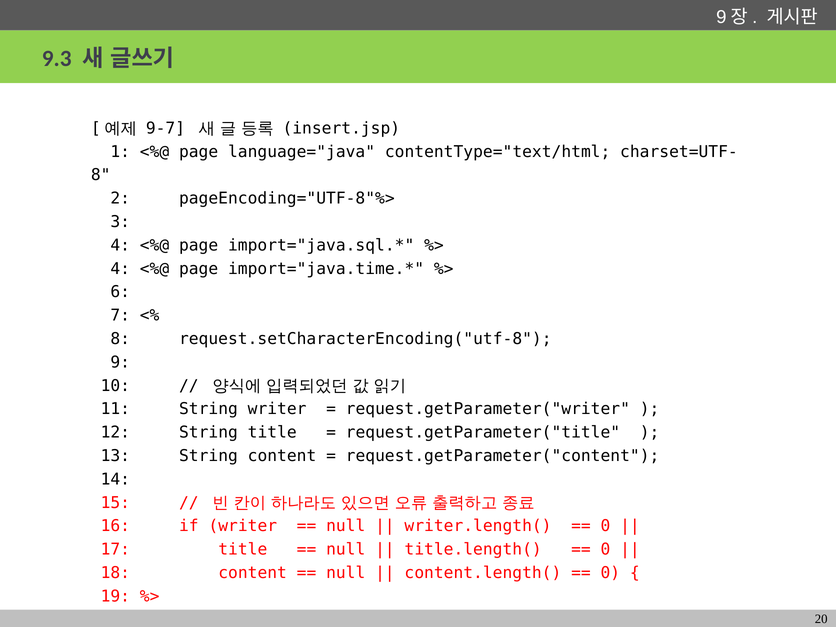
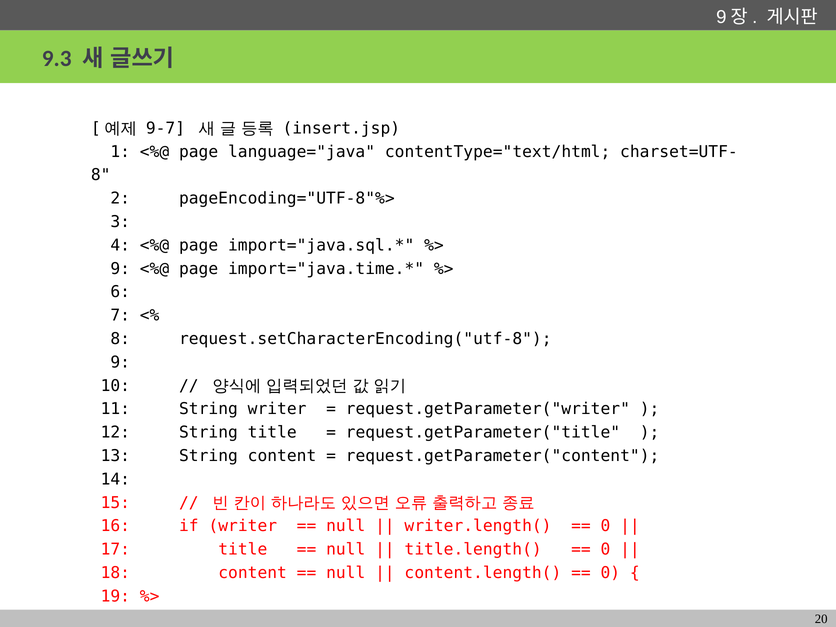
4 at (120, 269): 4 -> 9
